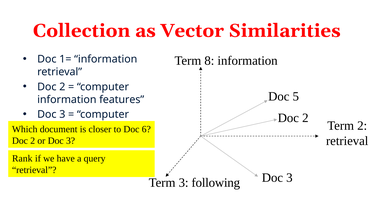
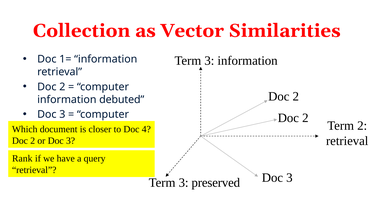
8 at (209, 61): 8 -> 3
5 at (296, 96): 5 -> 2
features: features -> debuted
6: 6 -> 4
following: following -> preserved
